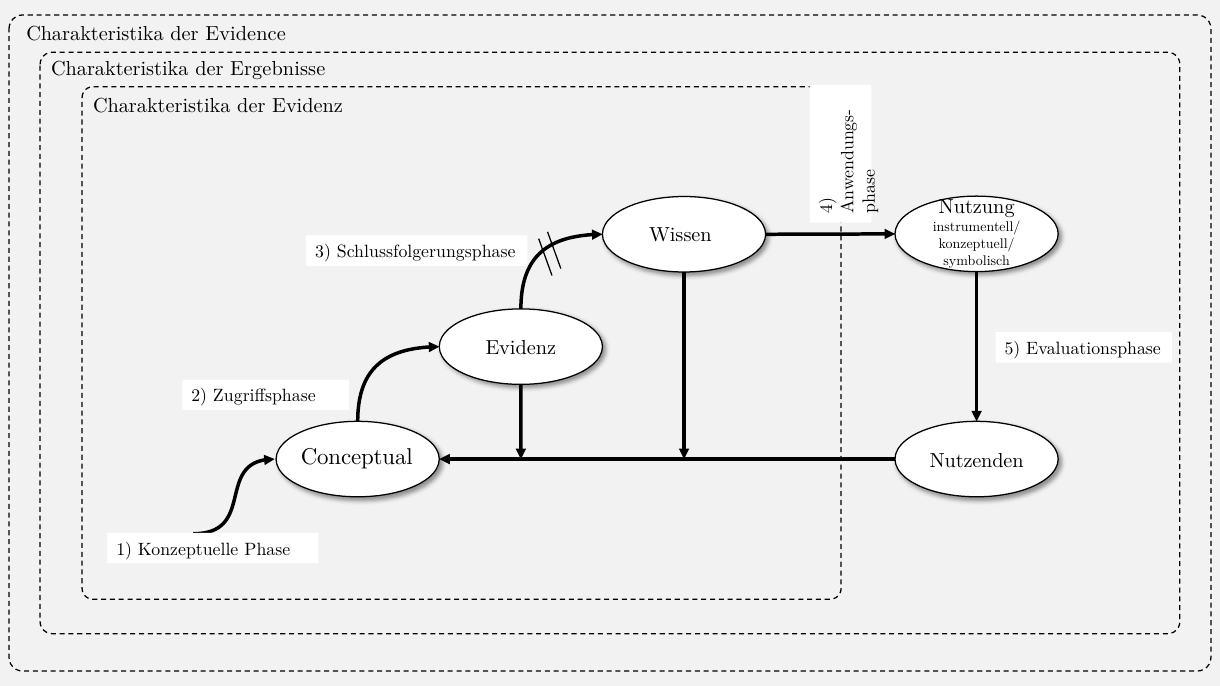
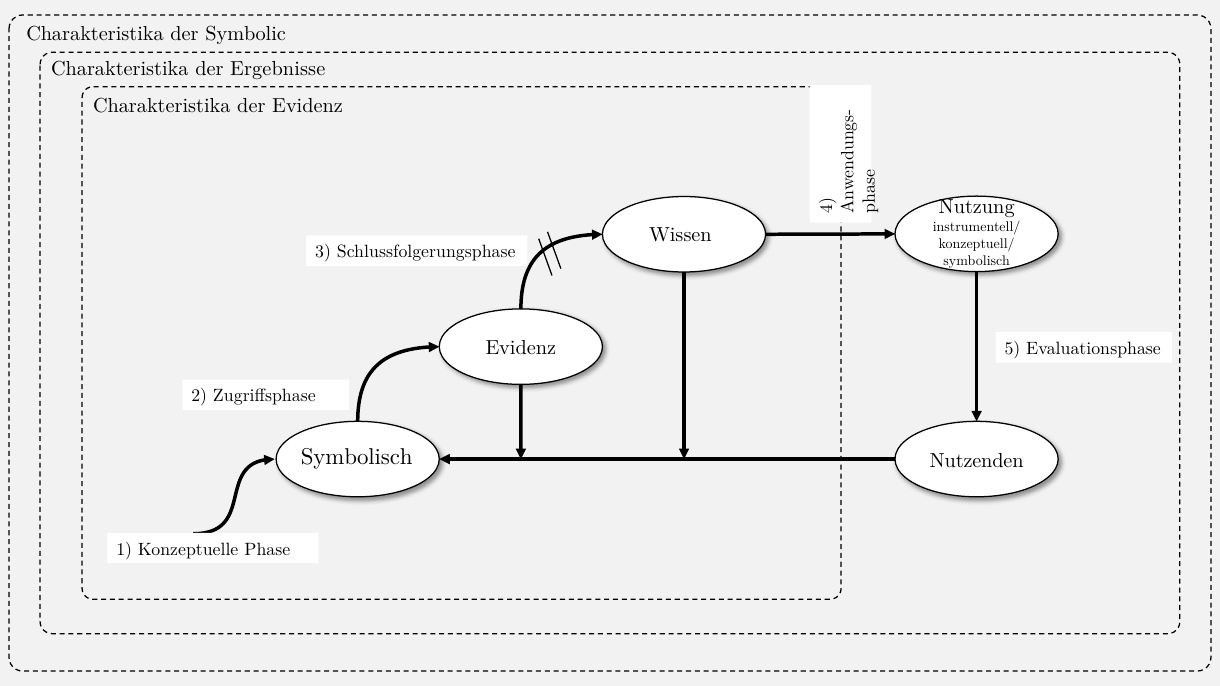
Evidence: Evidence -> Symbolic
Conceptual at (357, 457): Conceptual -> Symbolisch
